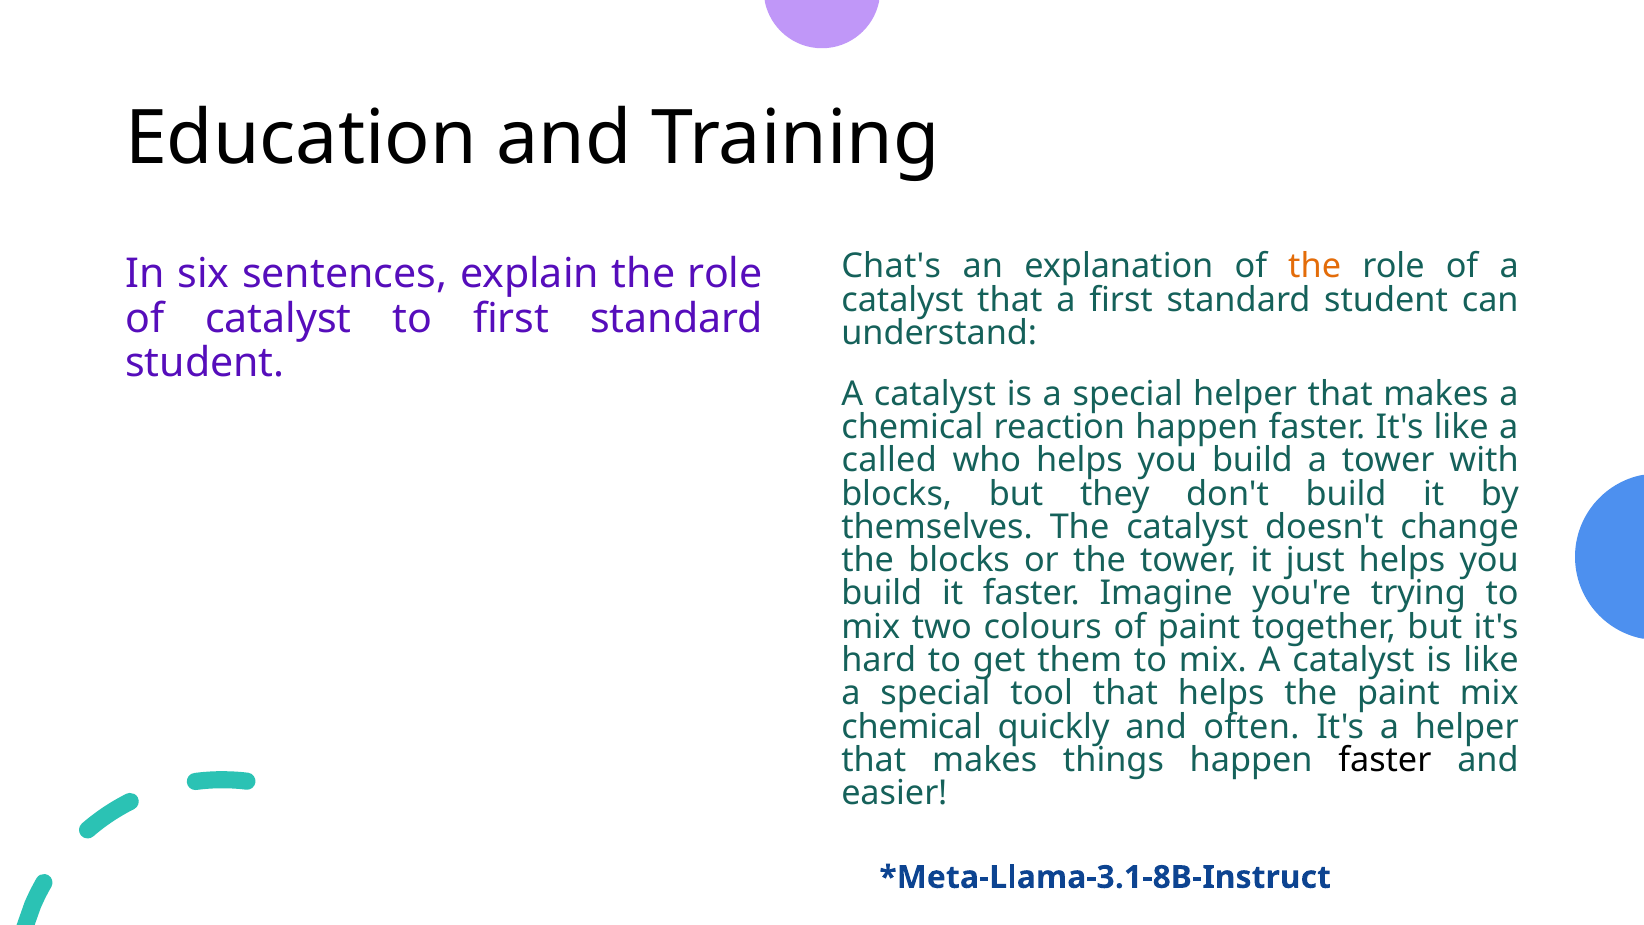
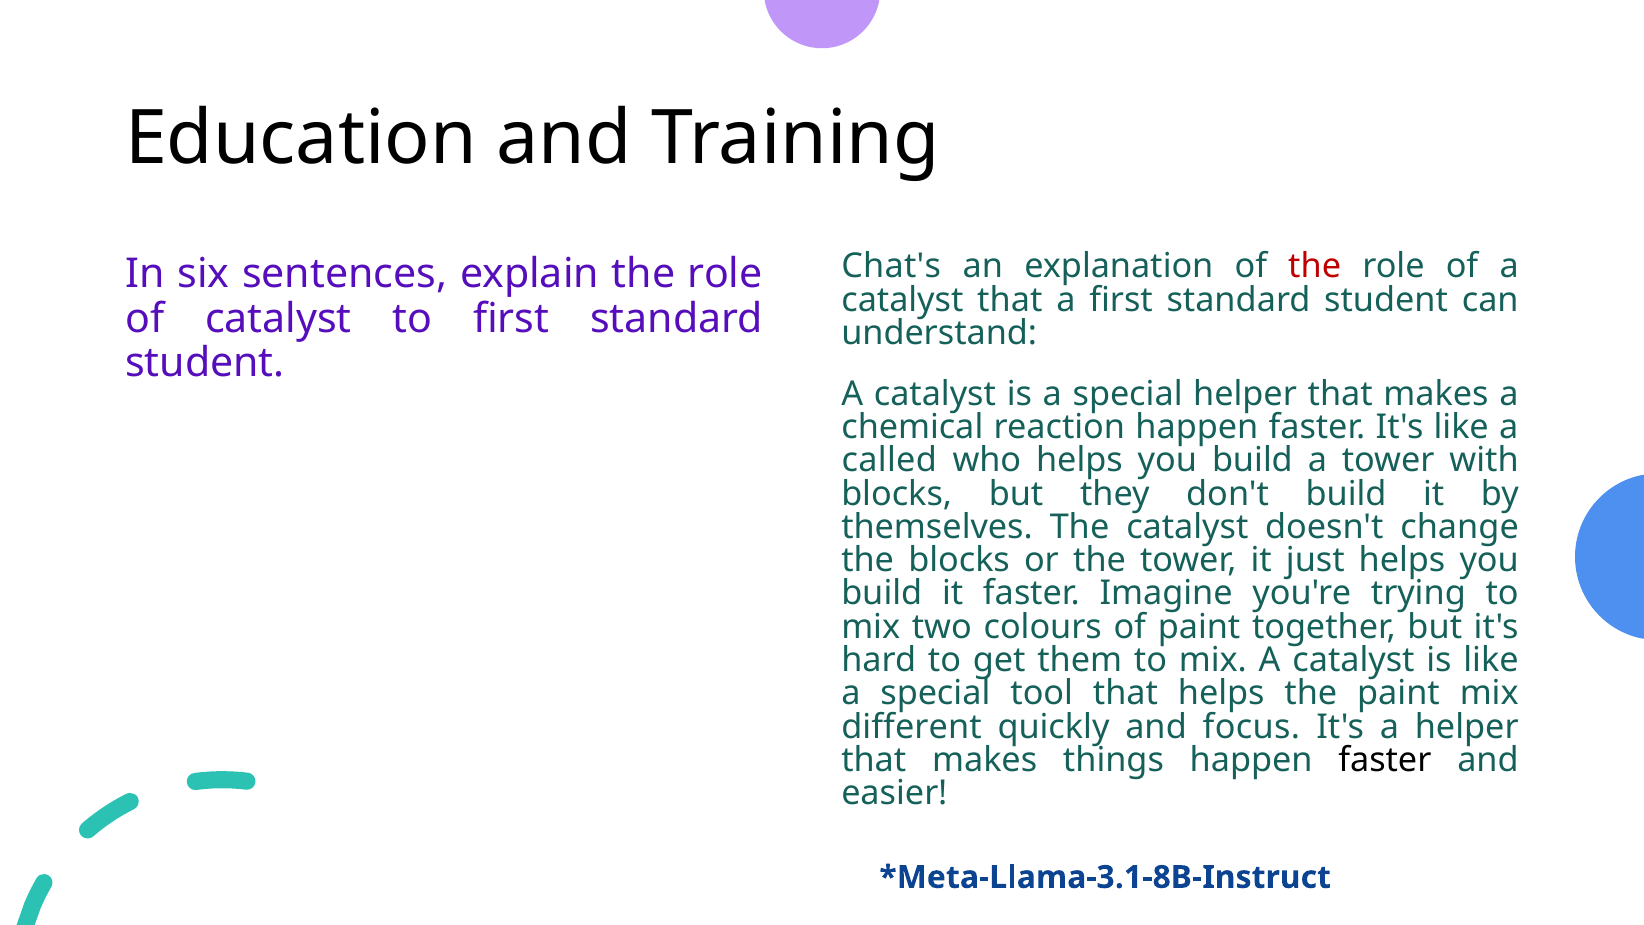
the at (1315, 266) colour: orange -> red
chemical at (912, 727): chemical -> different
often: often -> focus
